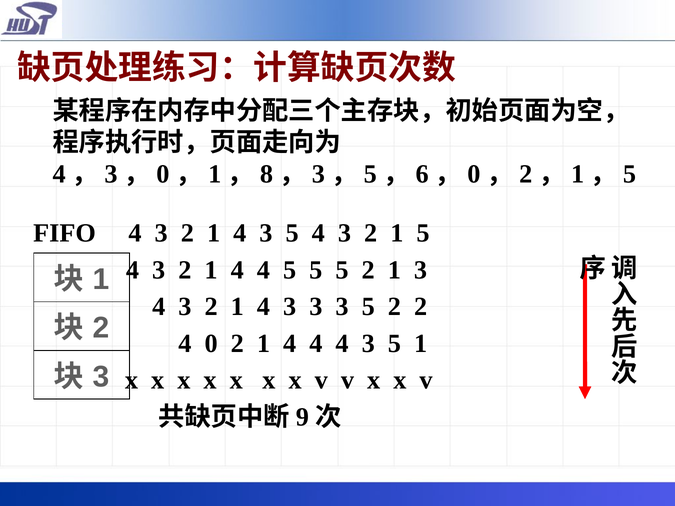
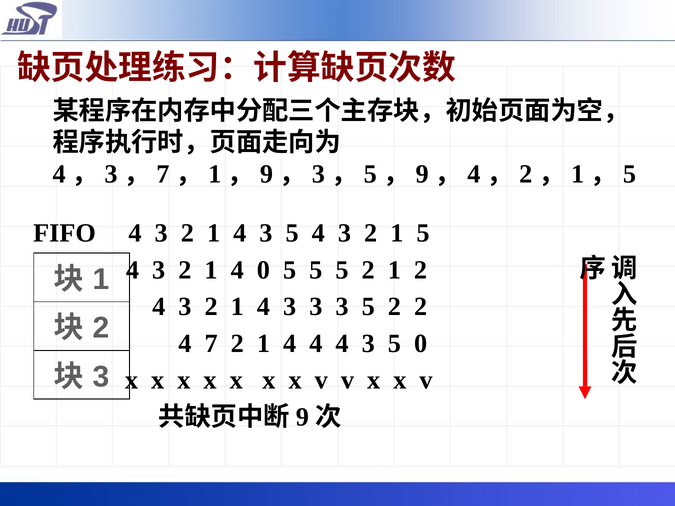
0 at (163, 174): 0 -> 7
8 at (267, 174): 8 -> 9
6 at (422, 174): 6 -> 9
0 at (474, 174): 0 -> 4
4 at (263, 270): 4 -> 0
1 3: 3 -> 2
4 0: 0 -> 7
5 1: 1 -> 0
